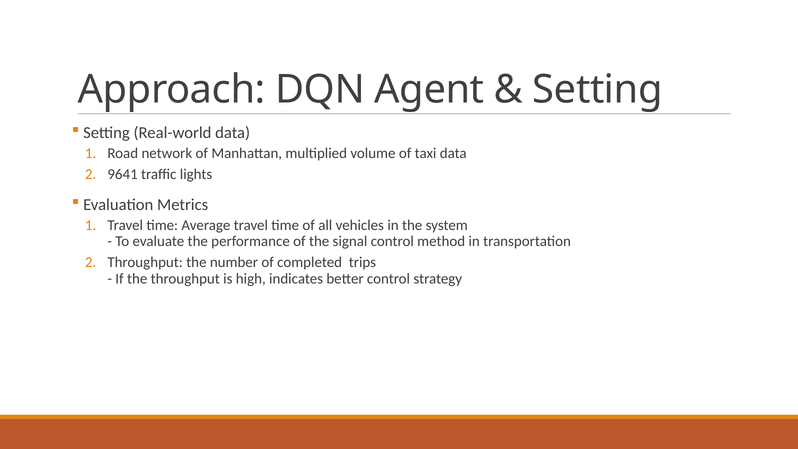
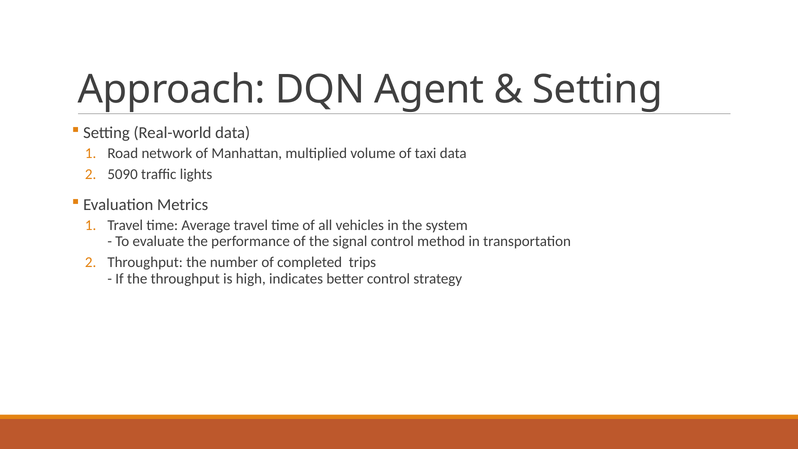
9641: 9641 -> 5090
